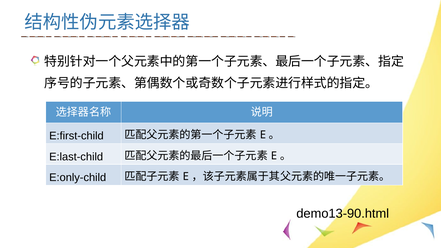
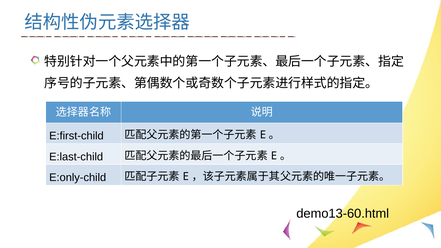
demo13-90.html: demo13-90.html -> demo13-60.html
